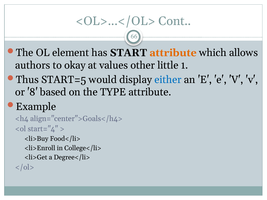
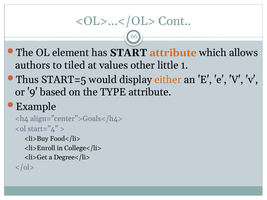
okay: okay -> tiled
either colour: blue -> orange
8: 8 -> 9
